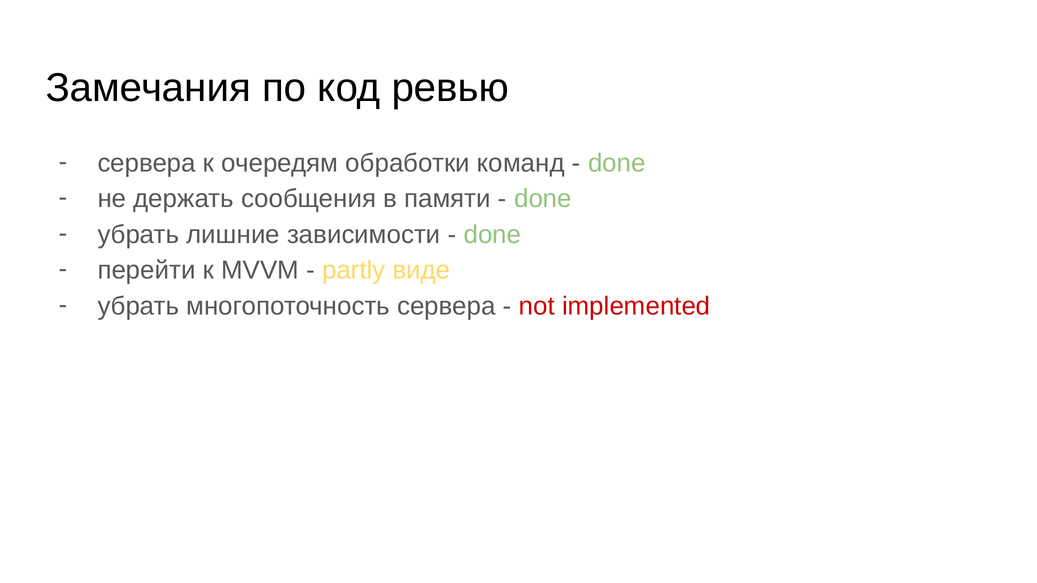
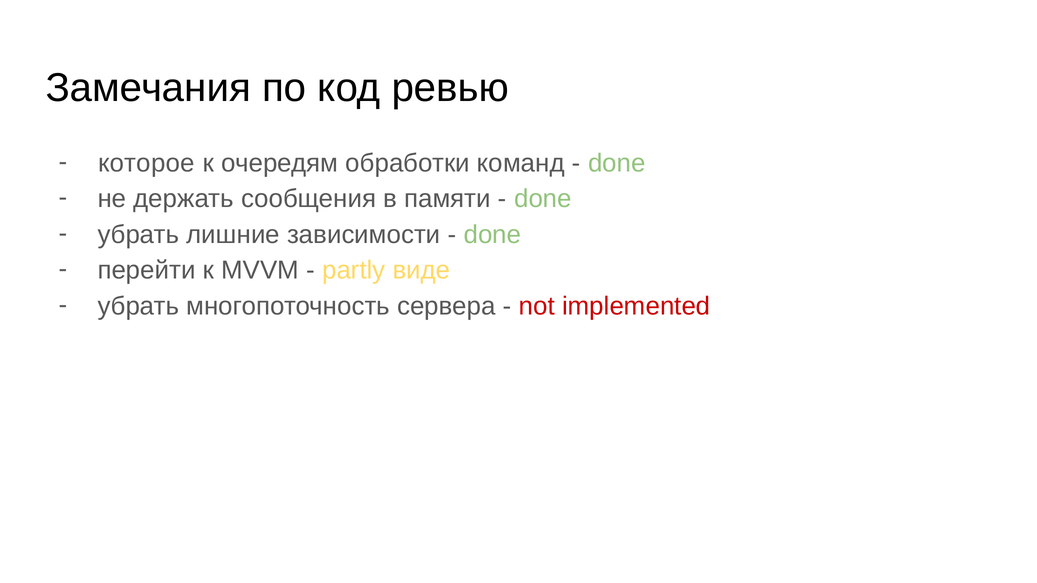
сервера at (147, 163): сервера -> которое
